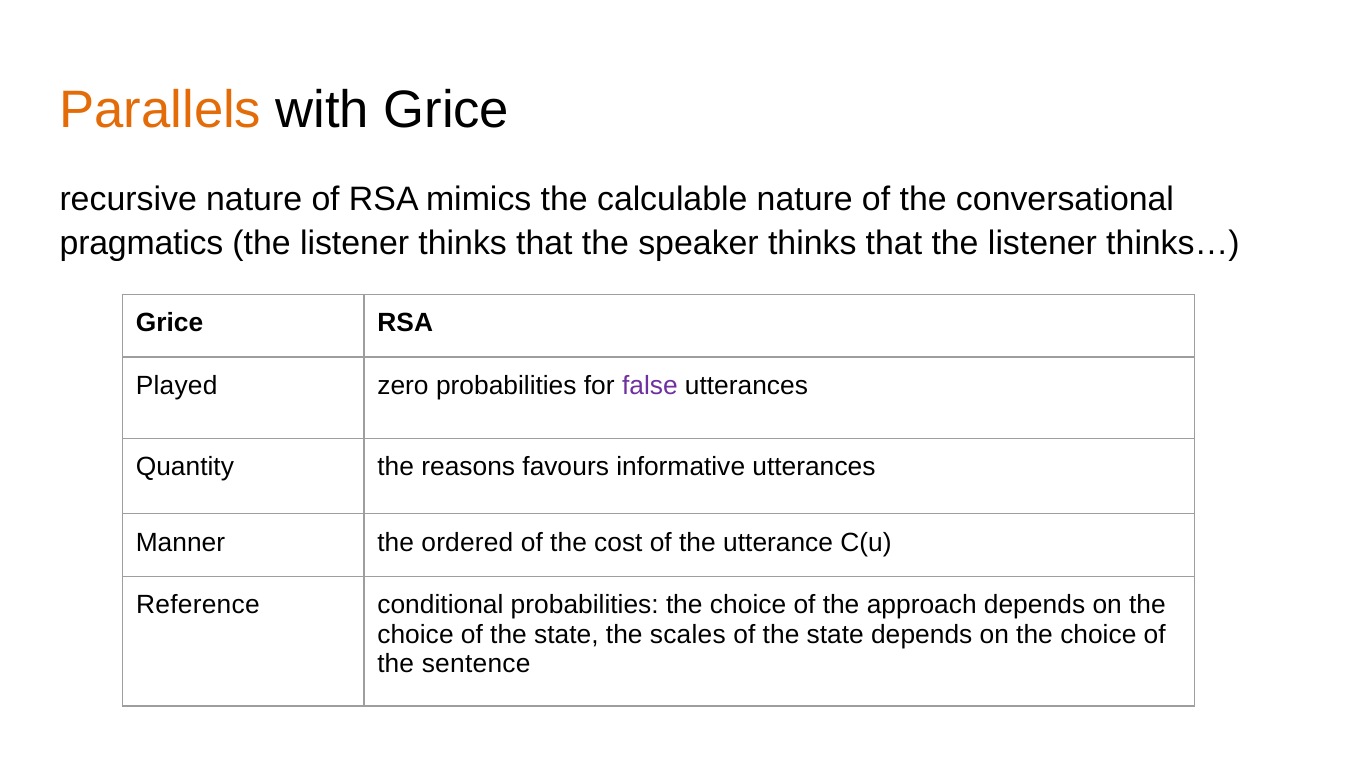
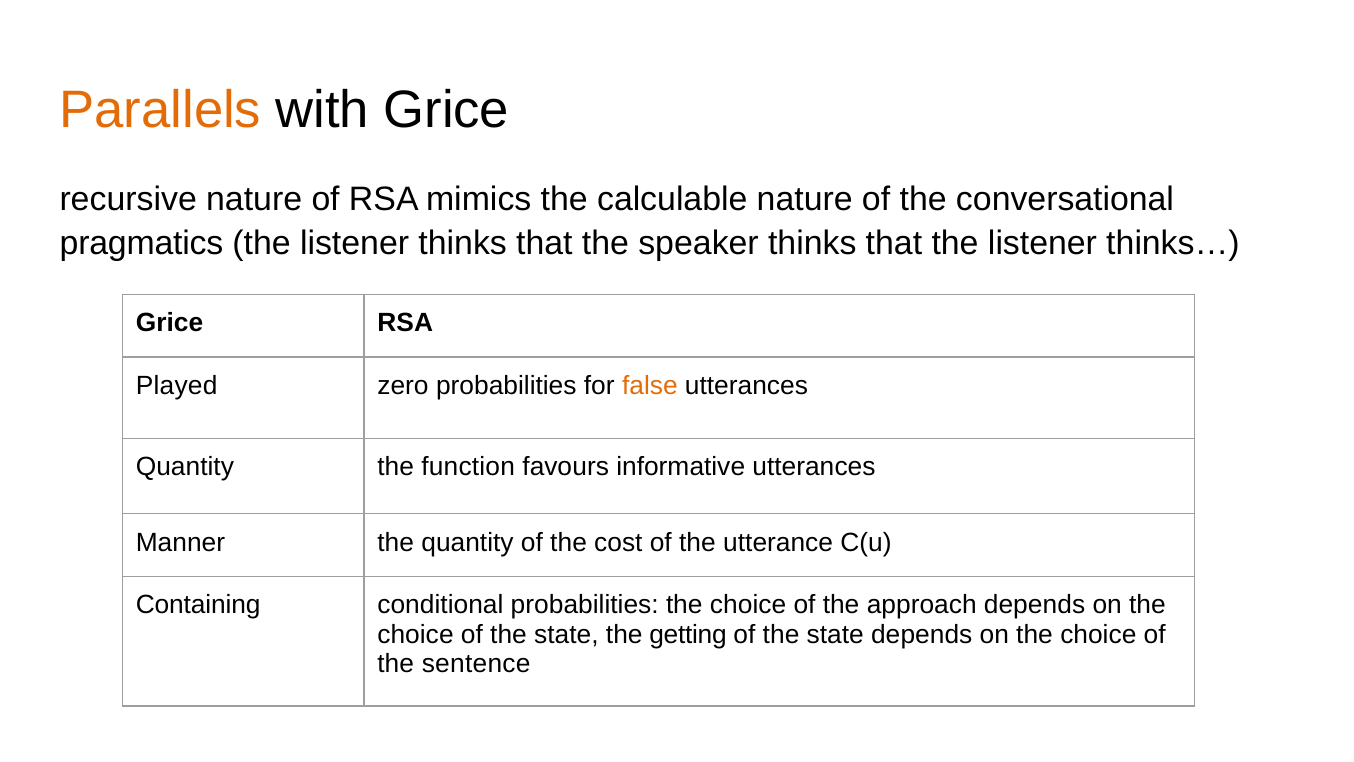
false colour: purple -> orange
reasons: reasons -> function
the ordered: ordered -> quantity
Reference: Reference -> Containing
scales: scales -> getting
